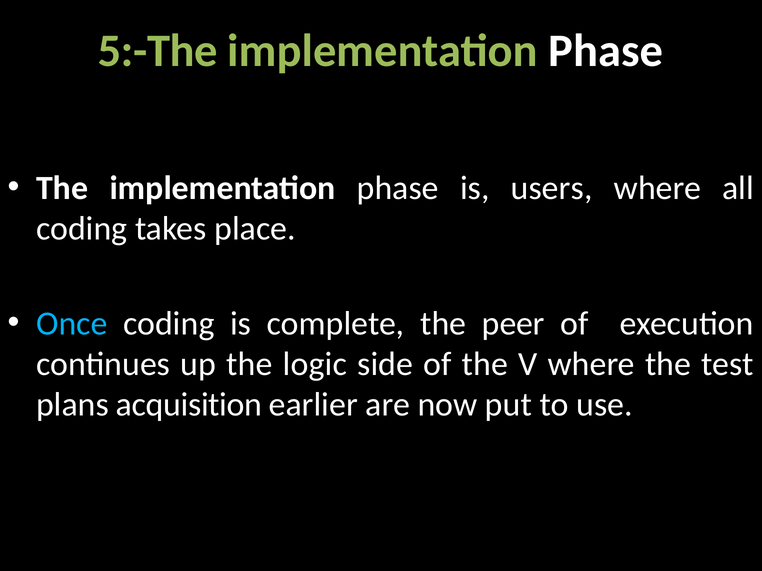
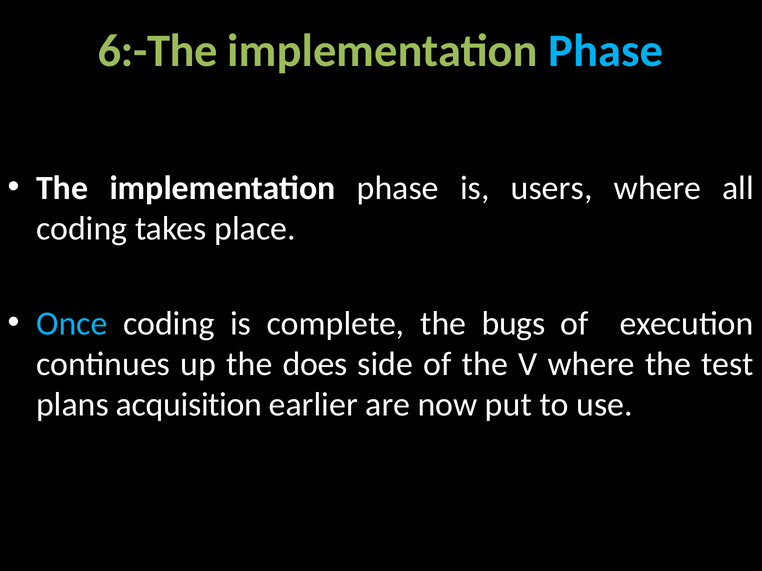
5:-The: 5:-The -> 6:-The
Phase at (606, 51) colour: white -> light blue
peer: peer -> bugs
logic: logic -> does
